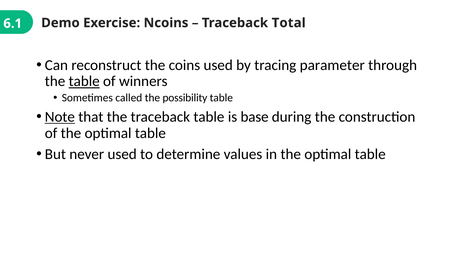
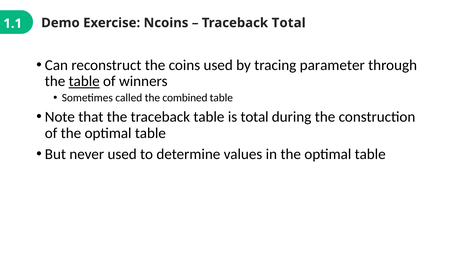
6.1: 6.1 -> 1.1
possibility: possibility -> combined
Note underline: present -> none
is base: base -> total
